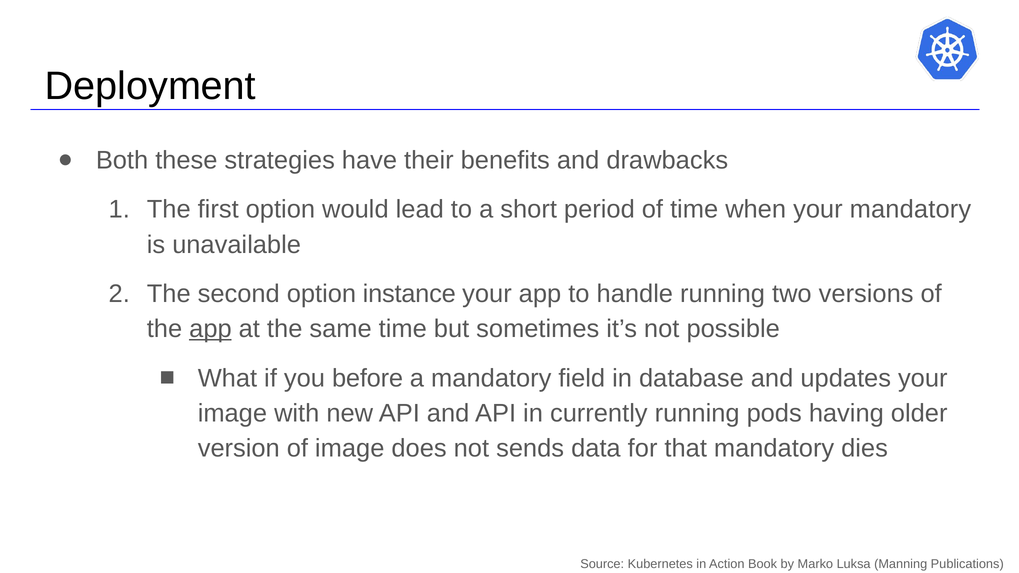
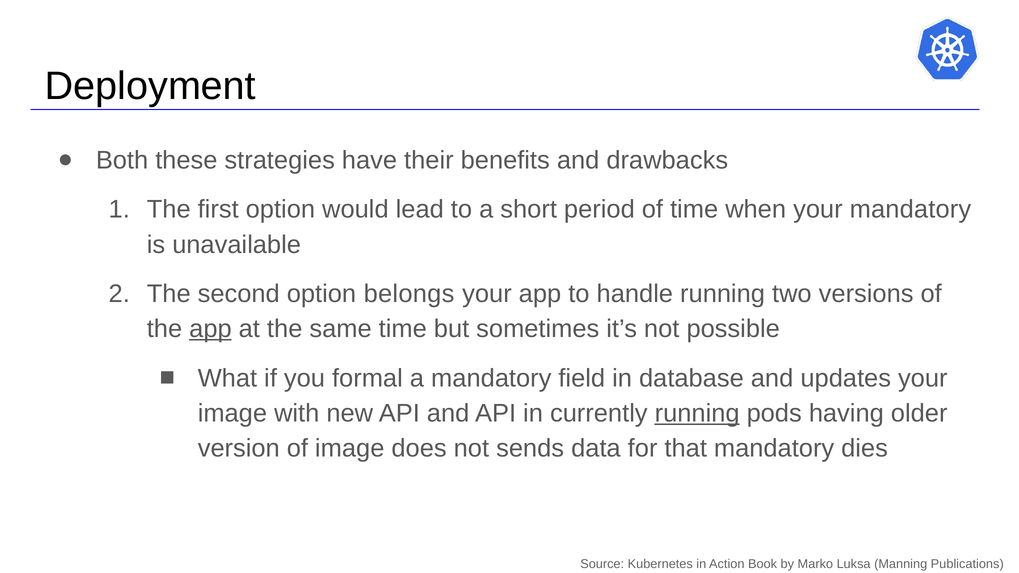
instance: instance -> belongs
before: before -> formal
running at (697, 414) underline: none -> present
